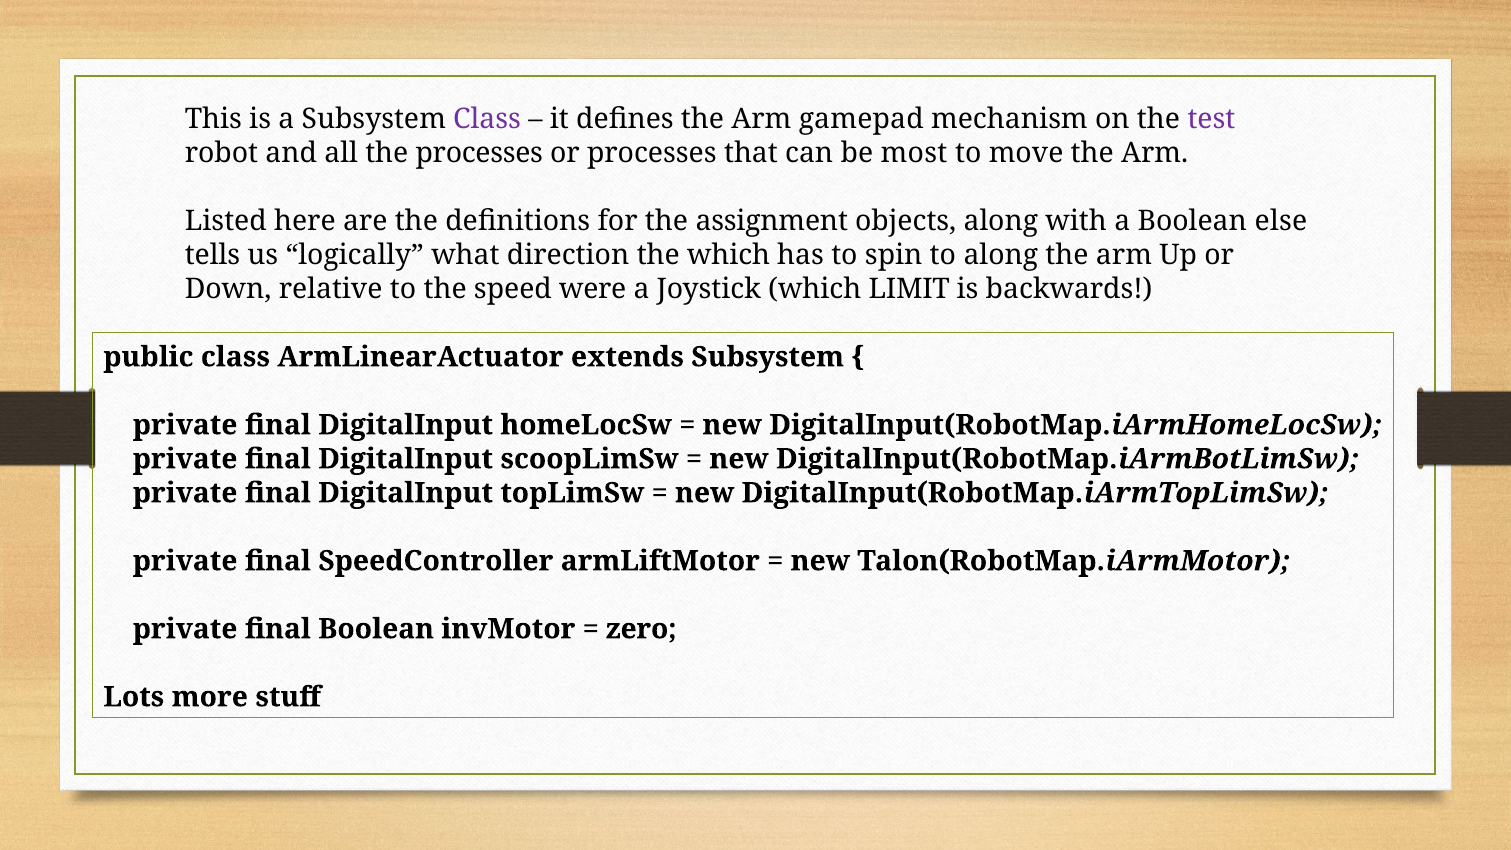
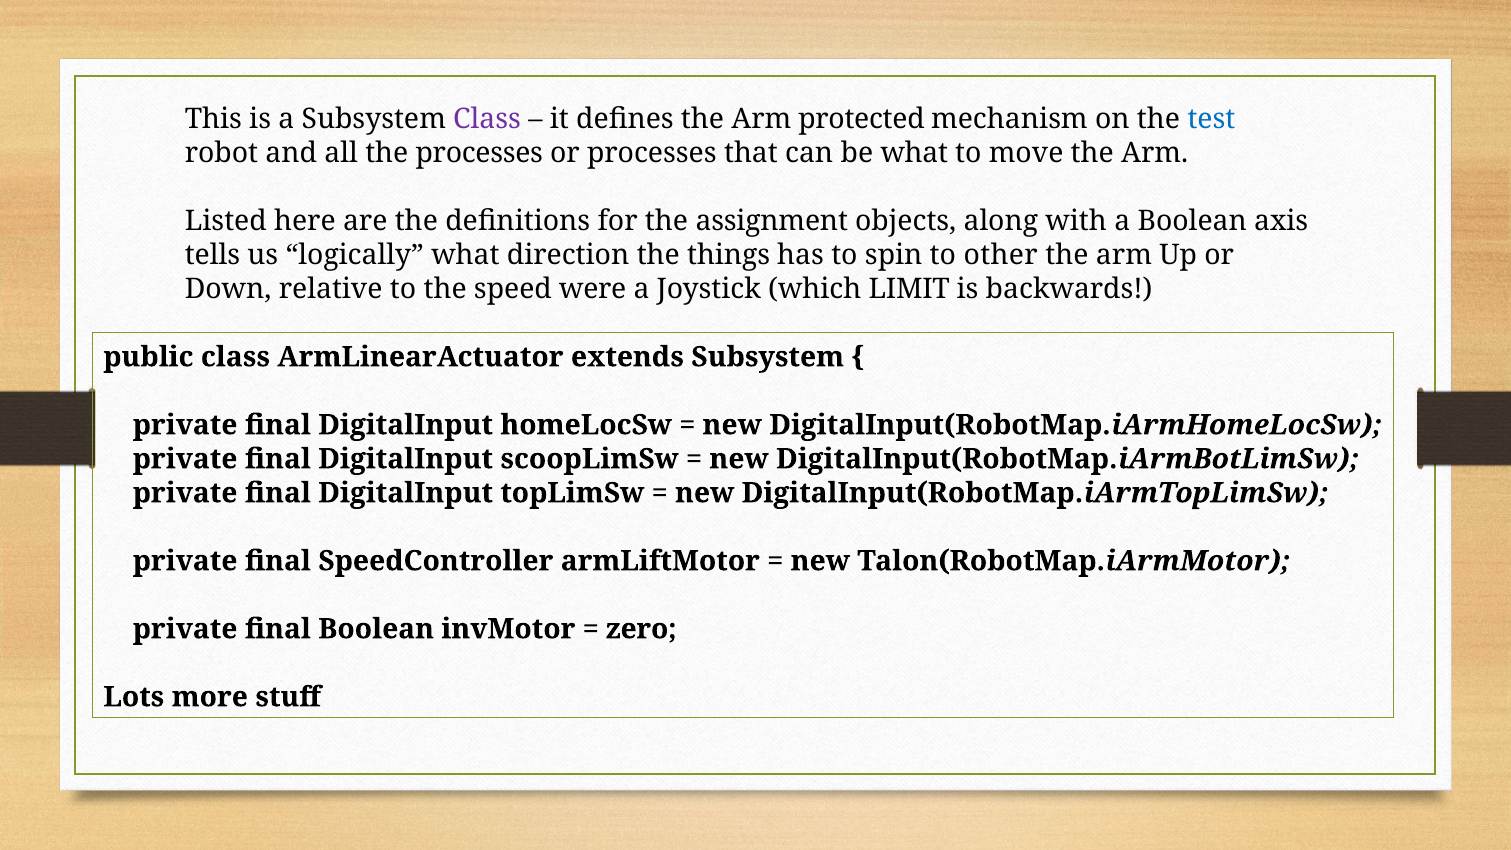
gamepad: gamepad -> protected
test colour: purple -> blue
be most: most -> what
else: else -> axis
the which: which -> things
to along: along -> other
